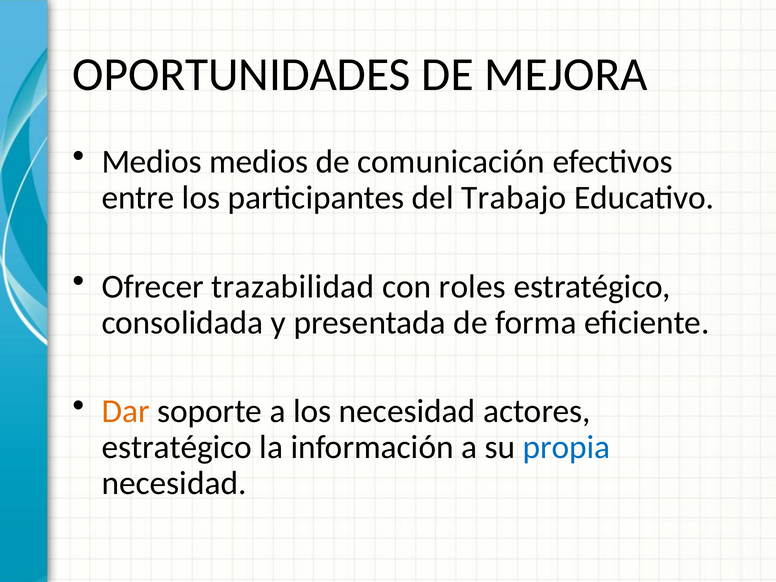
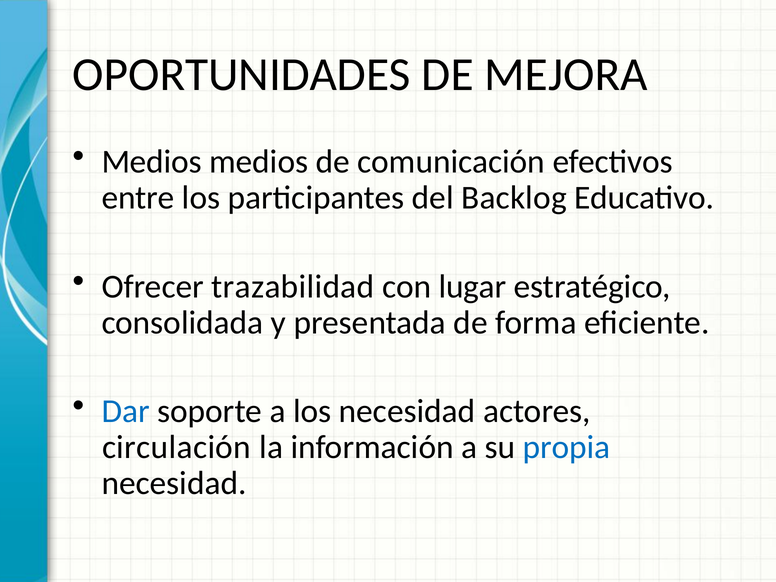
Trabajo: Trabajo -> Backlog
roles: roles -> lugar
Dar colour: orange -> blue
estratégico at (177, 447): estratégico -> circulación
